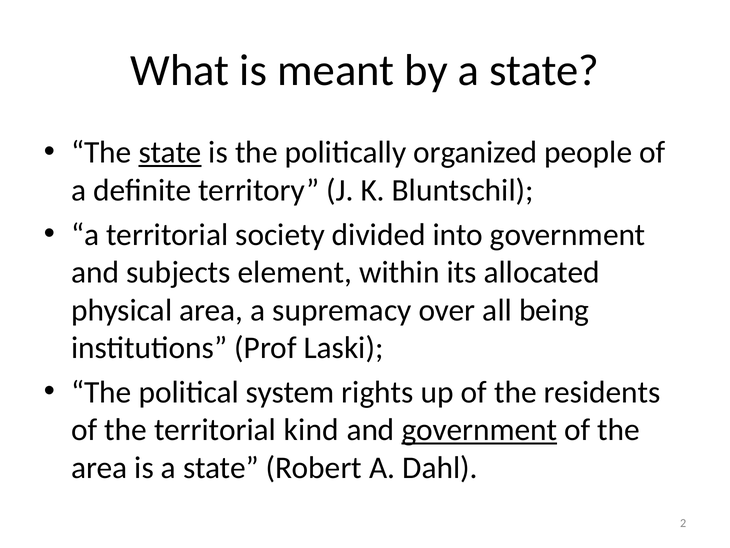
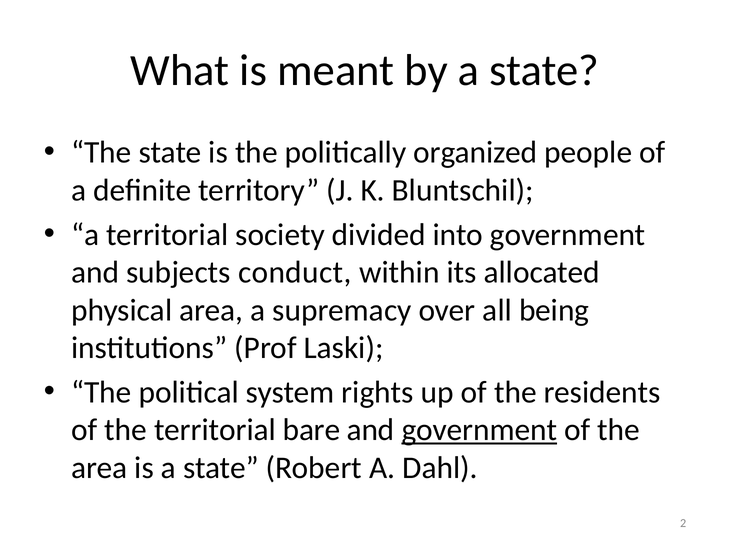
state at (170, 152) underline: present -> none
element: element -> conduct
kind: kind -> bare
